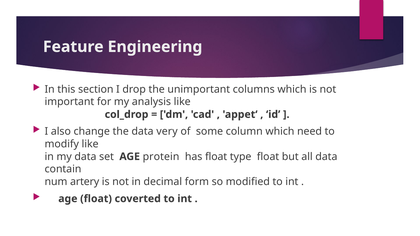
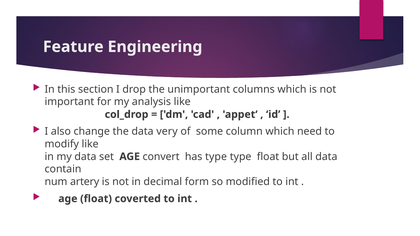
protein: protein -> convert
has float: float -> type
